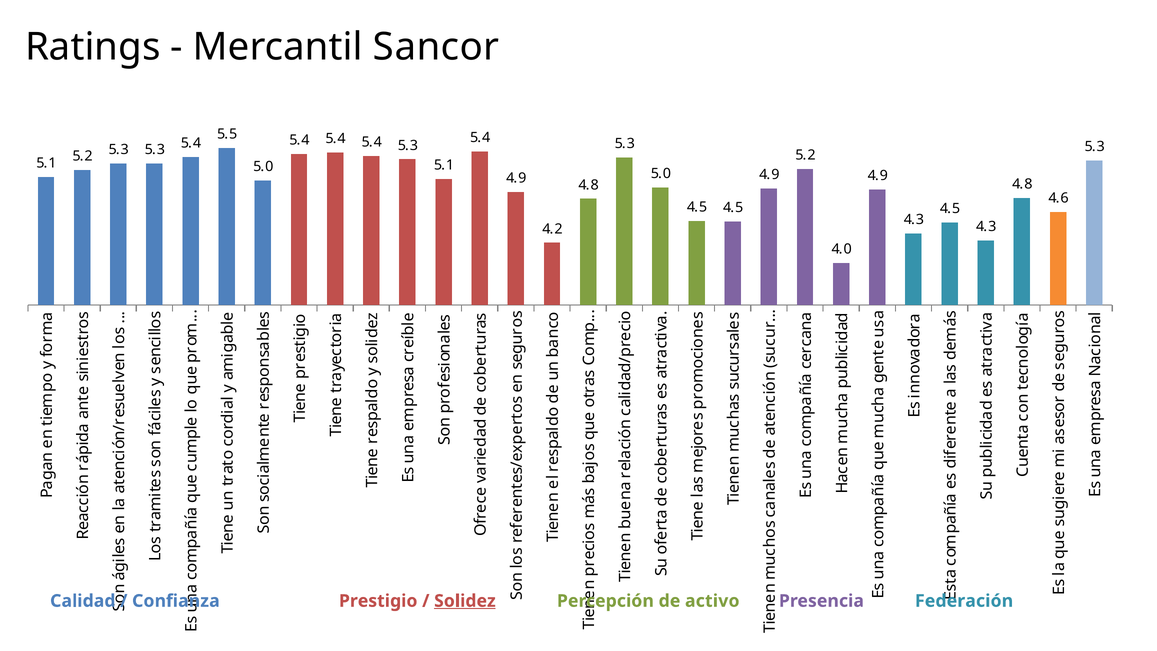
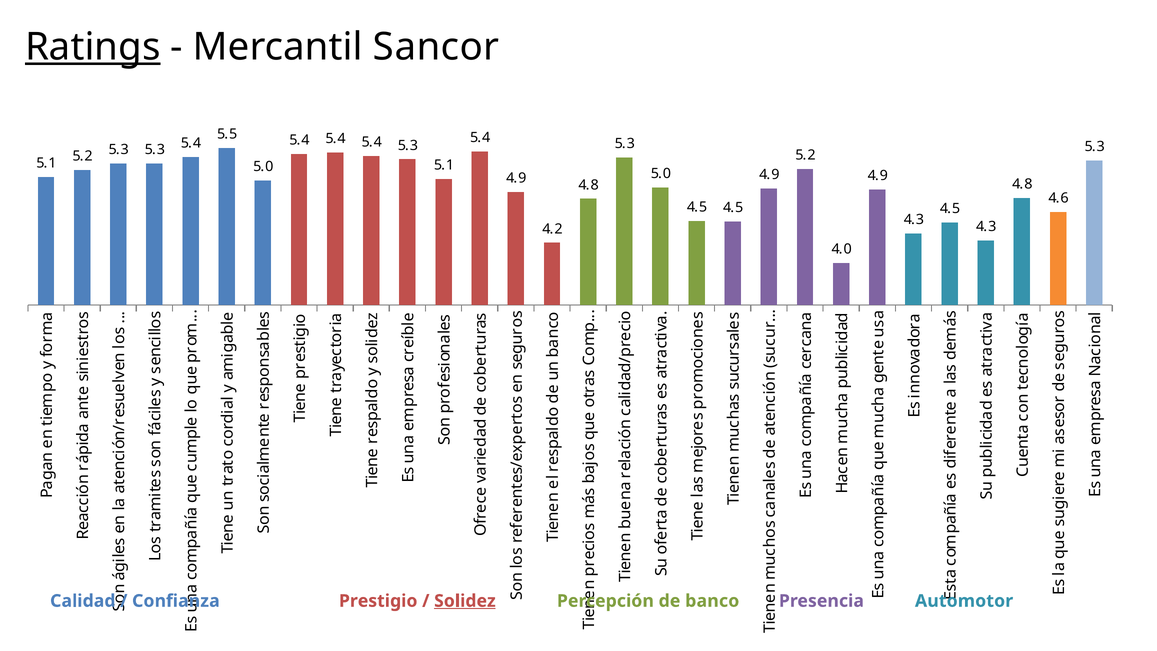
Ratings underline: none -> present
activo: activo -> banco
Federación: Federación -> Automotor
